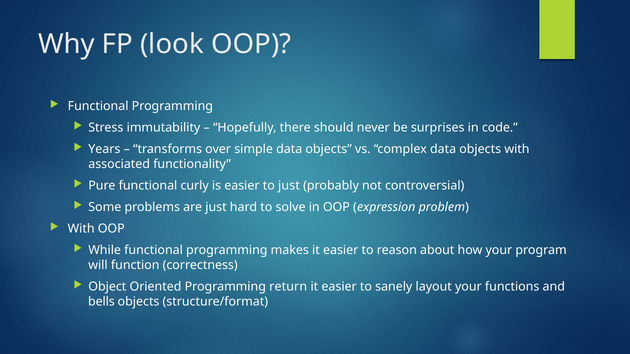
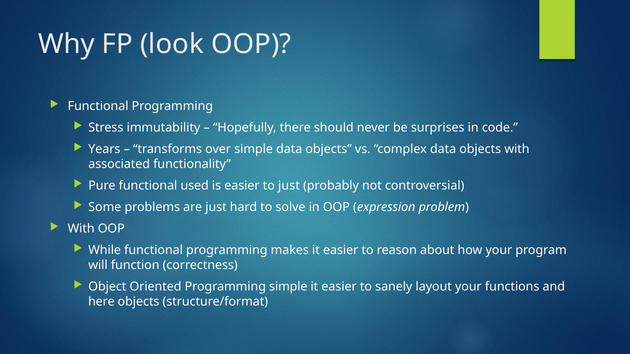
curly: curly -> used
Programming return: return -> simple
bells: bells -> here
